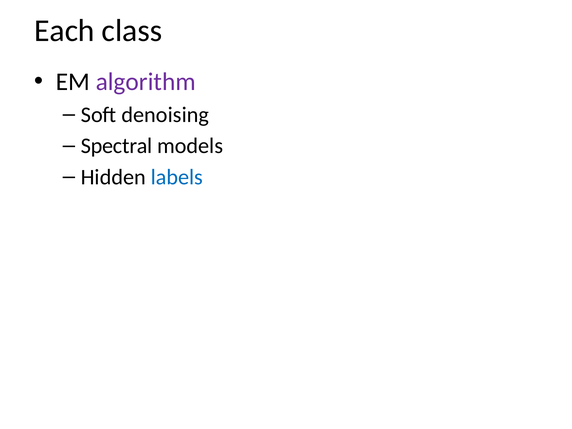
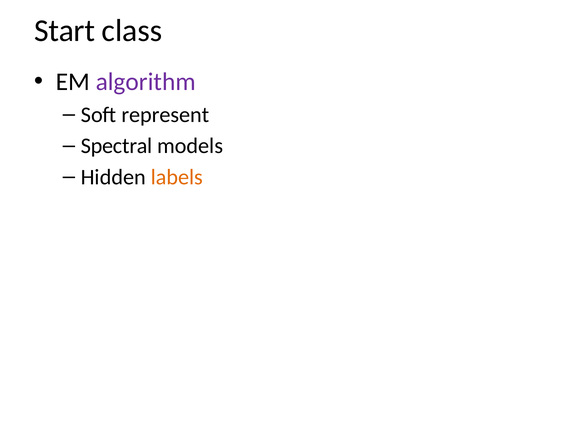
Each: Each -> Start
denoising: denoising -> represent
labels colour: blue -> orange
